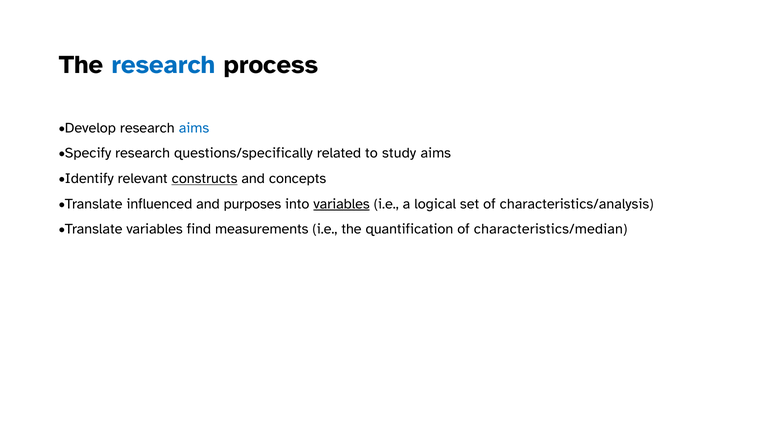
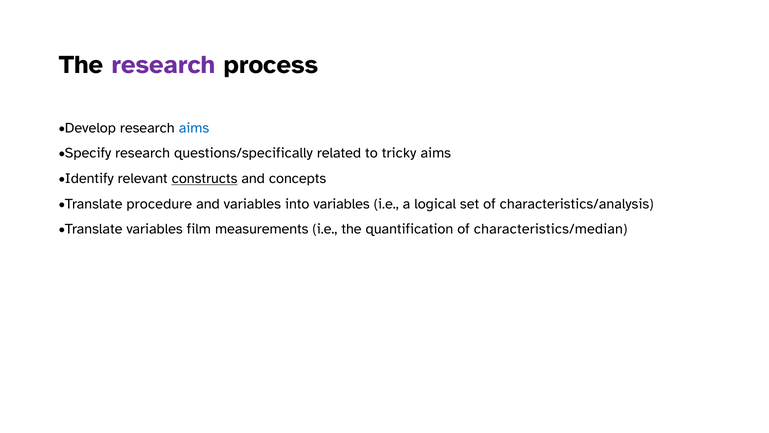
research at (164, 65) colour: blue -> purple
study: study -> tricky
influenced: influenced -> procedure
and purposes: purposes -> variables
variables at (342, 204) underline: present -> none
find: find -> film
